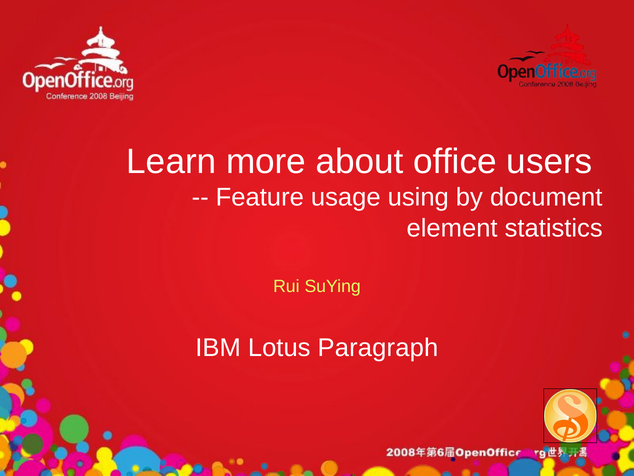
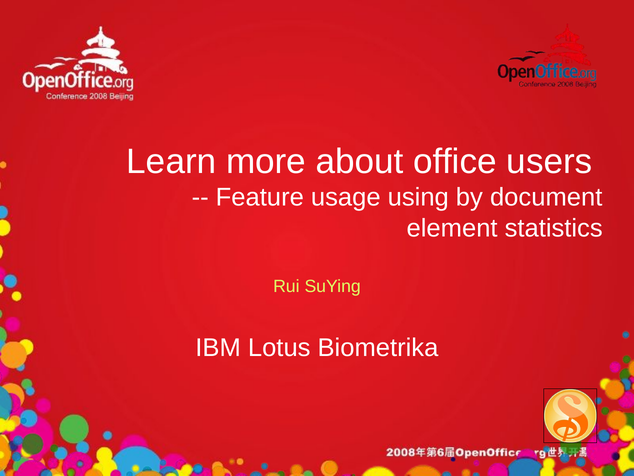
Paragraph: Paragraph -> Biometrika
